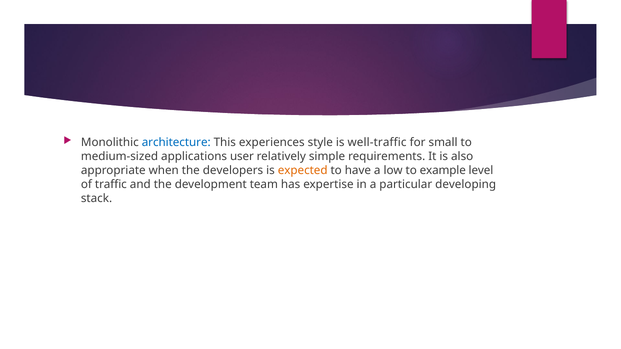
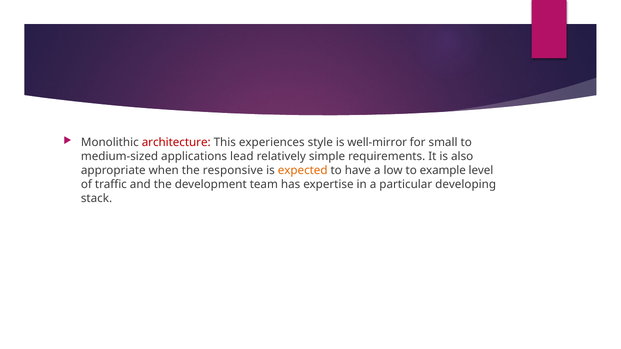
architecture colour: blue -> red
well-traffic: well-traffic -> well-mirror
user: user -> lead
developers: developers -> responsive
